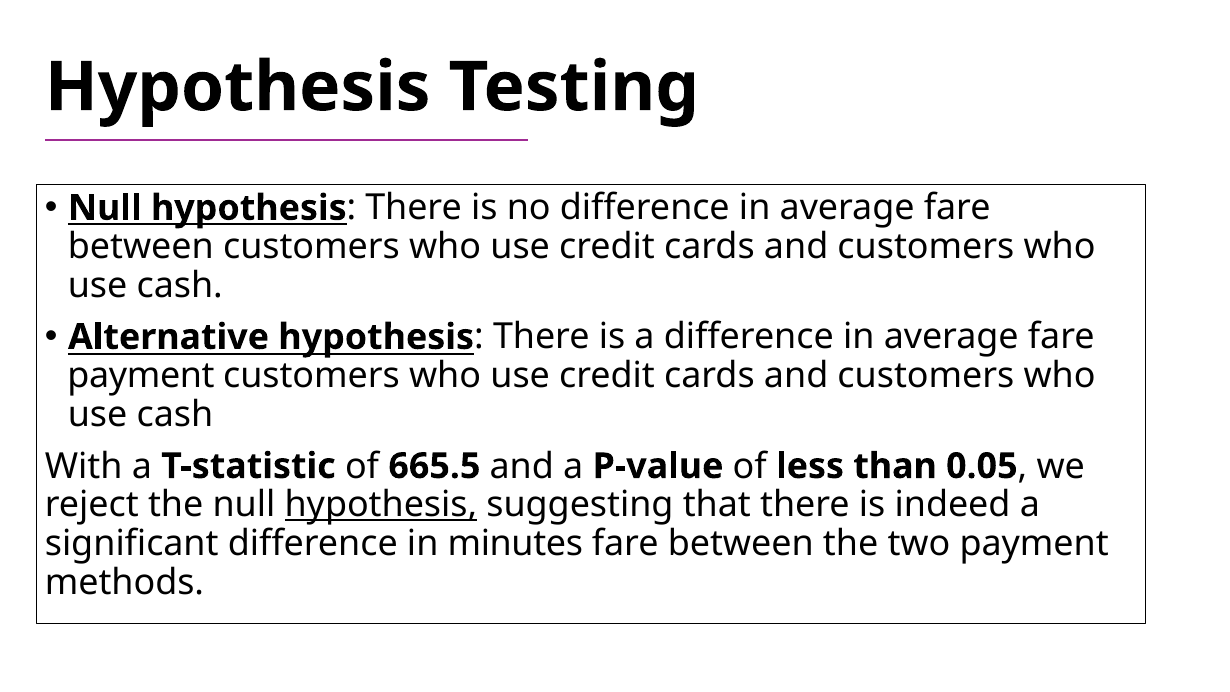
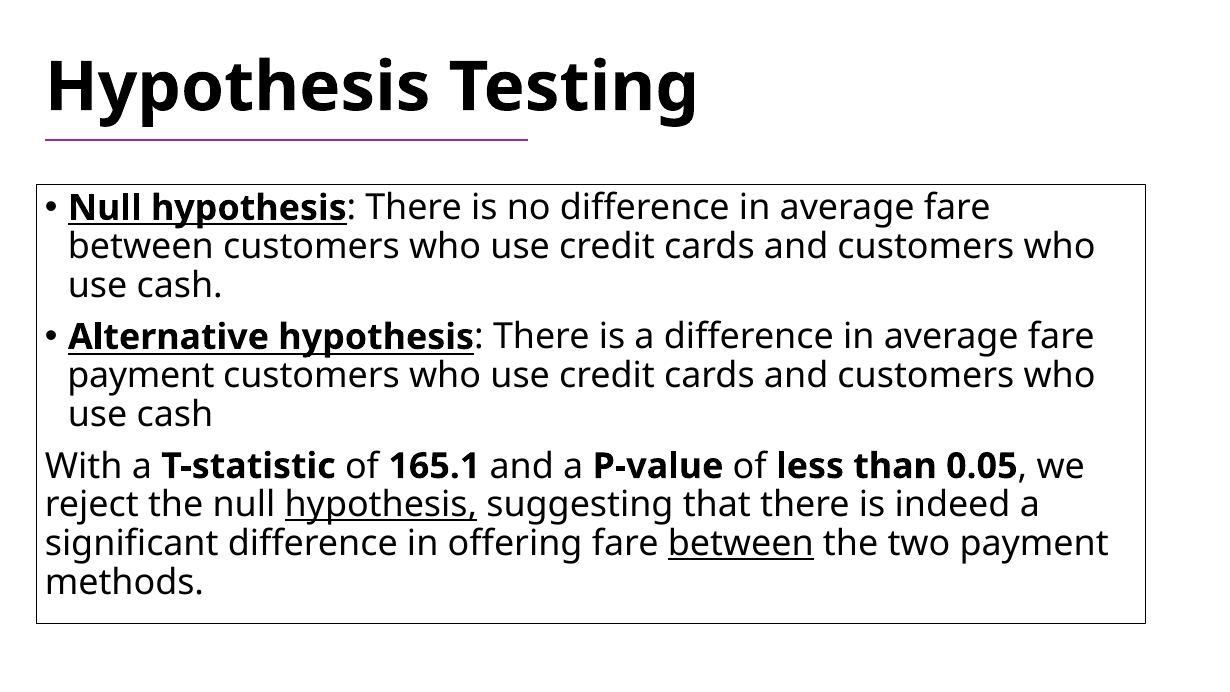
665.5: 665.5 -> 165.1
minutes: minutes -> offering
between at (741, 544) underline: none -> present
